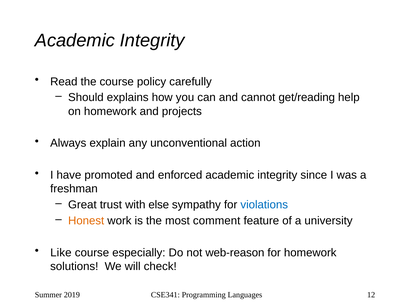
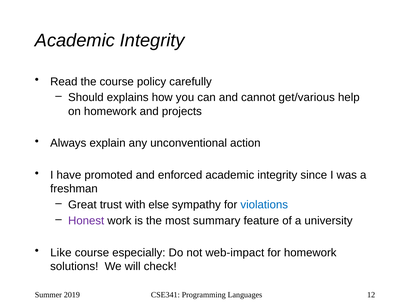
get/reading: get/reading -> get/various
Honest colour: orange -> purple
comment: comment -> summary
web-reason: web-reason -> web-impact
